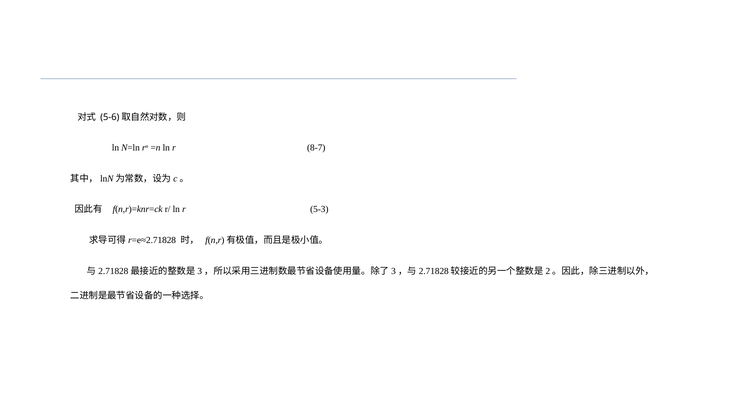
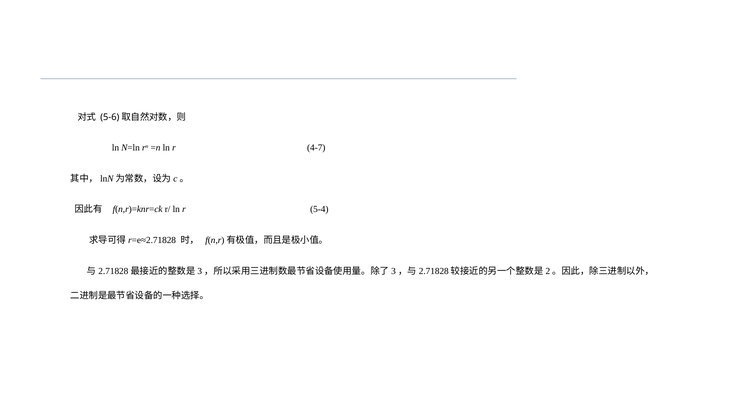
8-7: 8-7 -> 4-7
5-3: 5-3 -> 5-4
